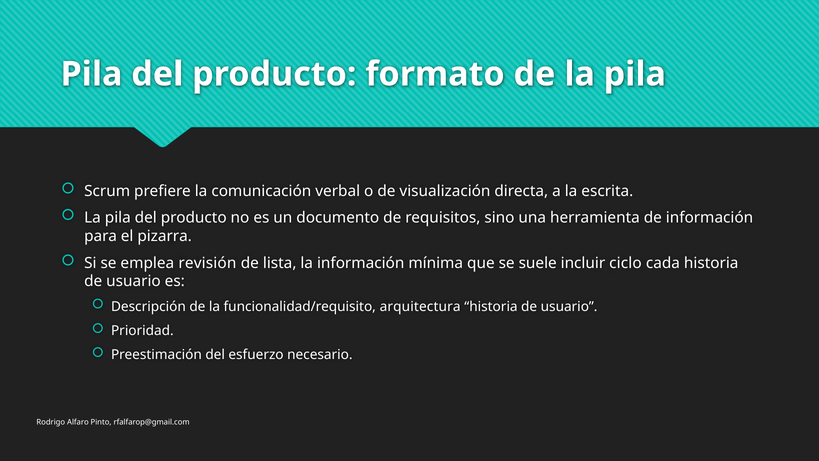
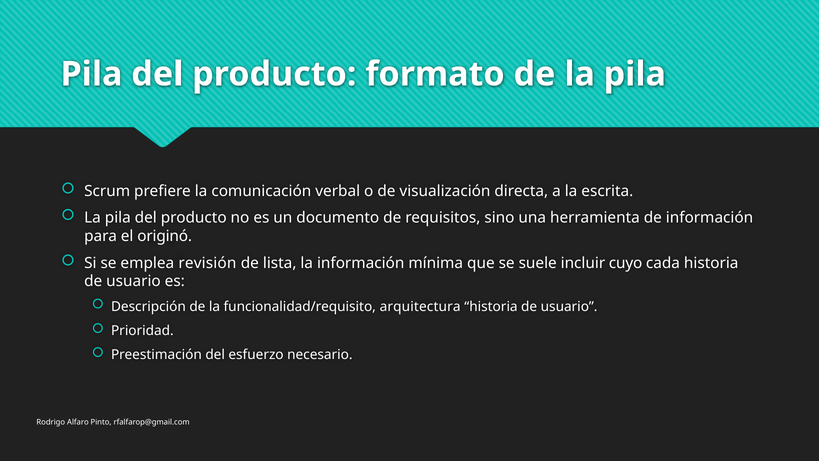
pizarra: pizarra -> originó
ciclo: ciclo -> cuyo
